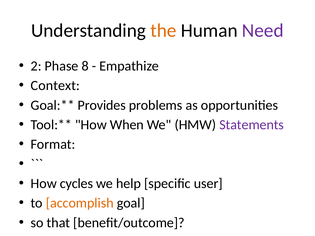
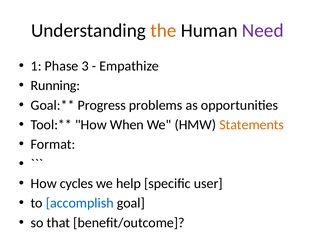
2: 2 -> 1
8: 8 -> 3
Context: Context -> Running
Provides: Provides -> Progress
Statements colour: purple -> orange
accomplish colour: orange -> blue
